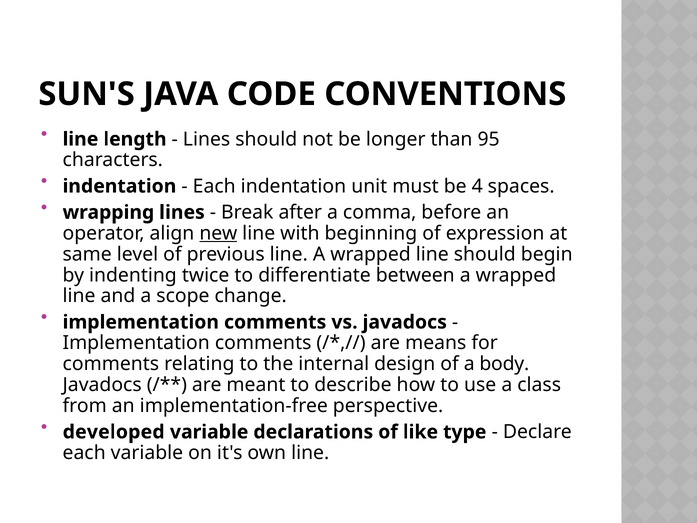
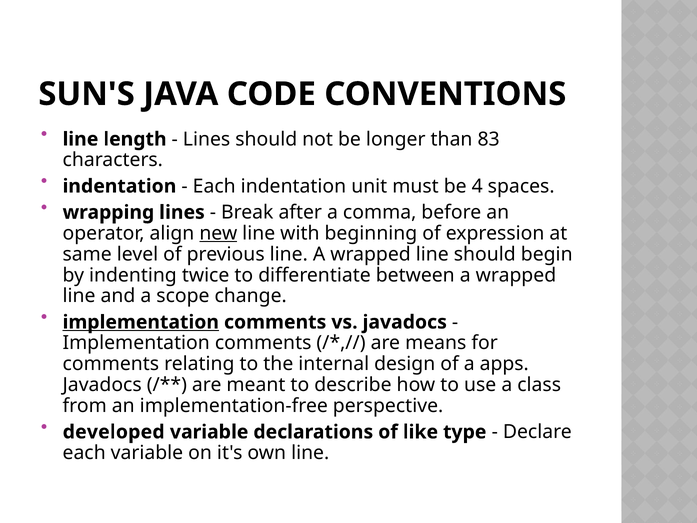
95: 95 -> 83
implementation at (141, 322) underline: none -> present
body: body -> apps
